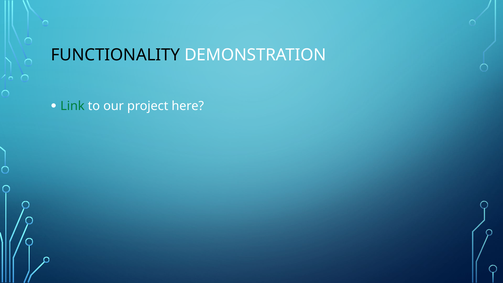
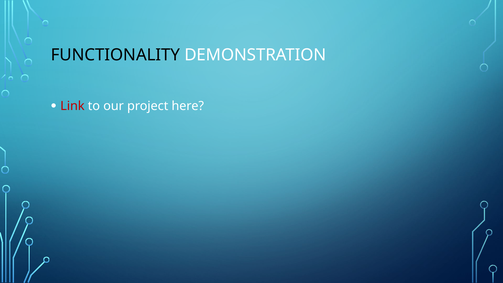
Link colour: green -> red
